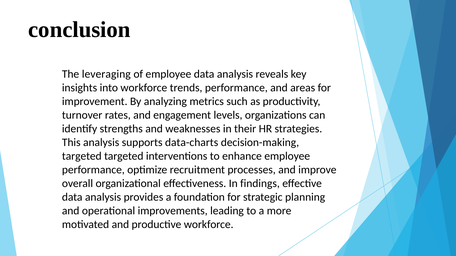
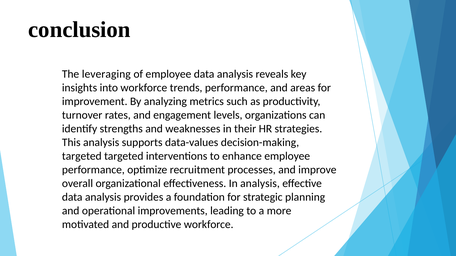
data-charts: data-charts -> data-values
In findings: findings -> analysis
